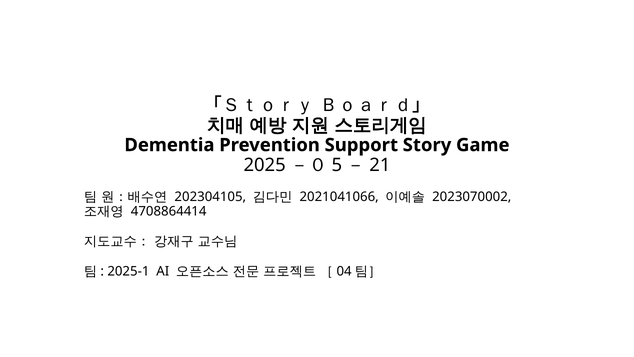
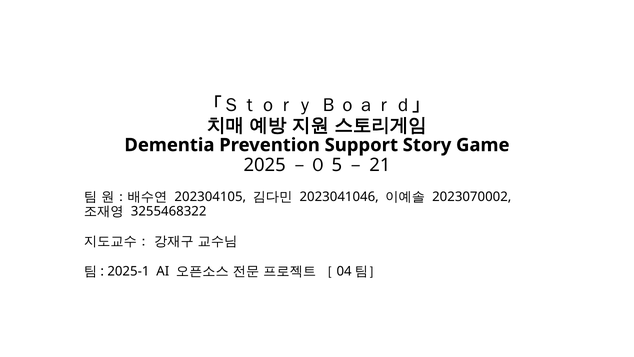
2021041066: 2021041066 -> 2023041046
4708864414: 4708864414 -> 3255468322
